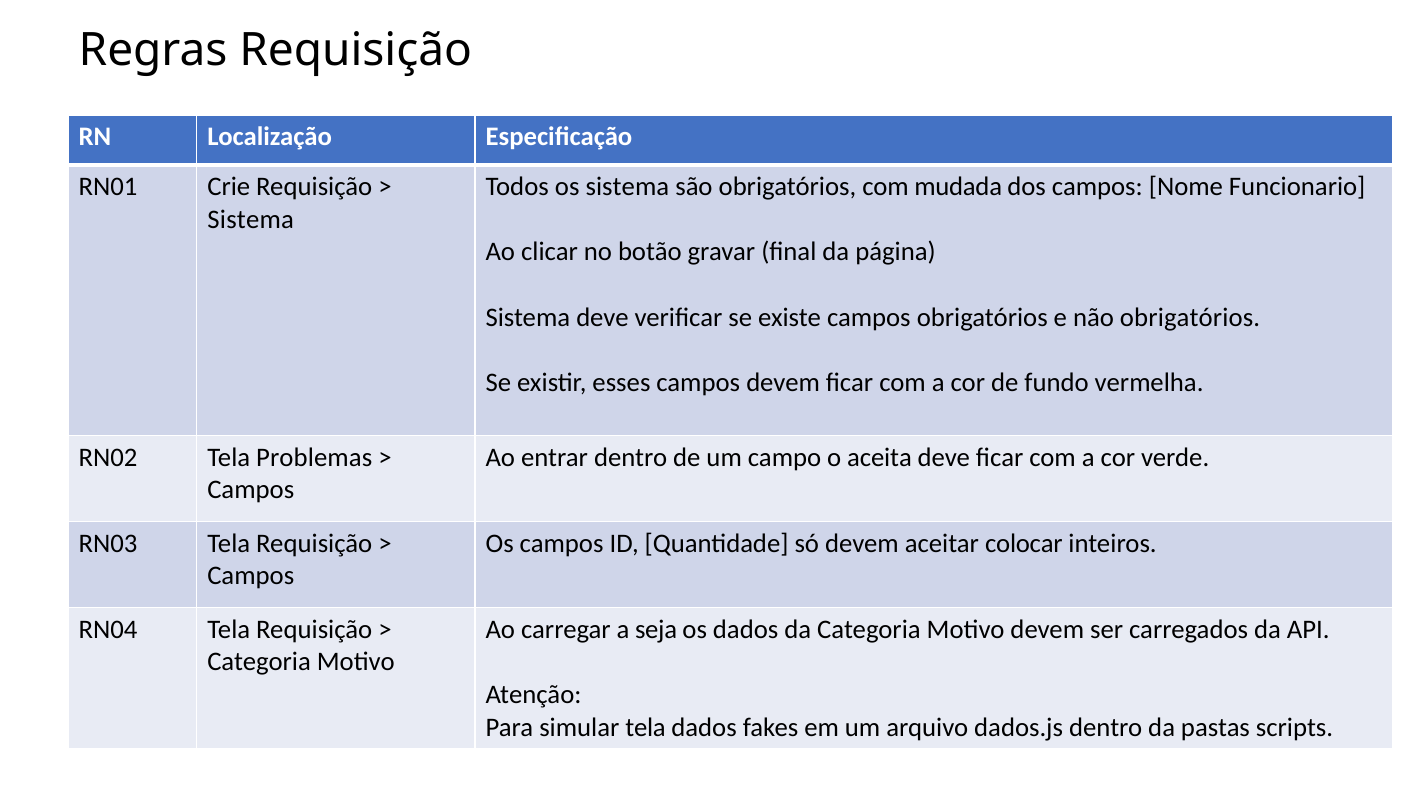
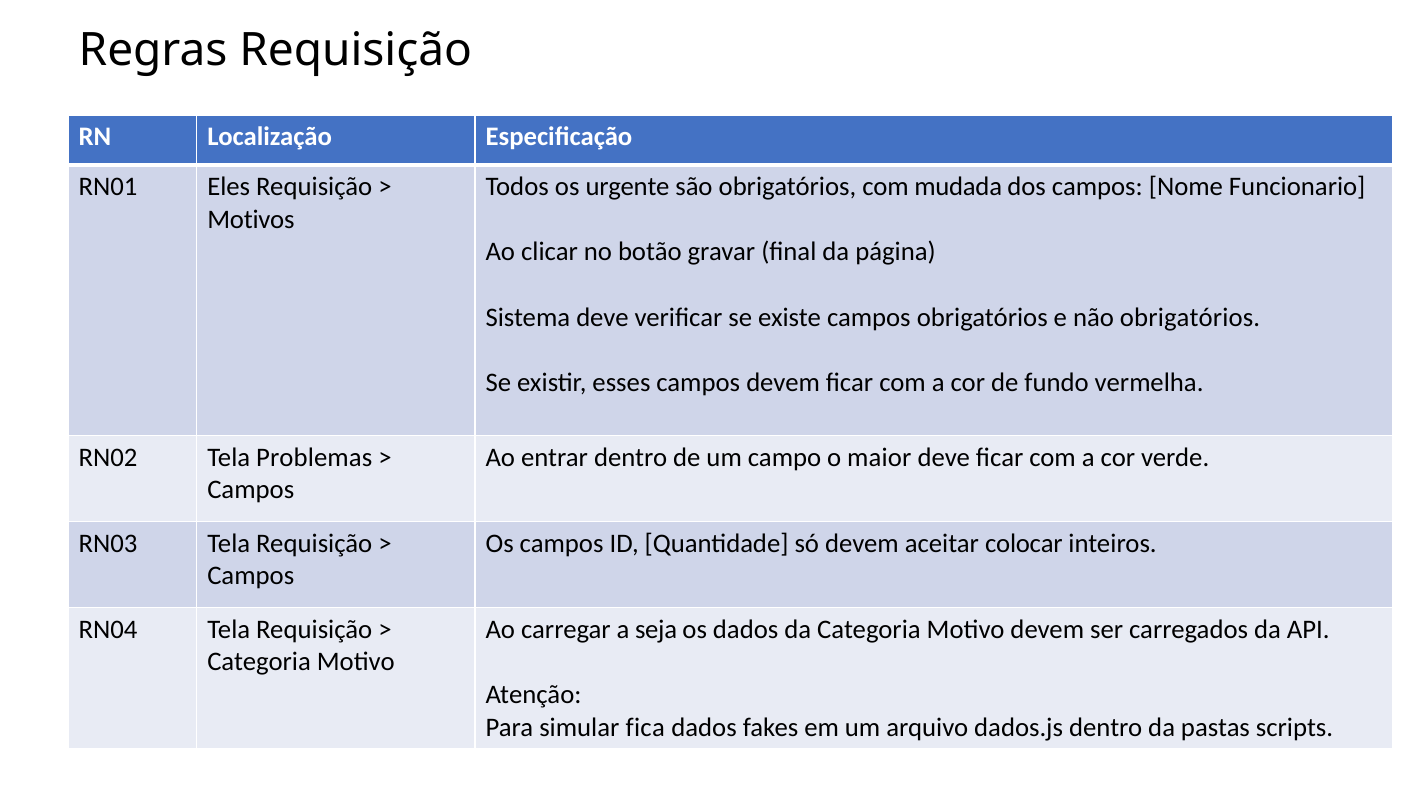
Crie: Crie -> Eles
os sistema: sistema -> urgente
Sistema at (251, 219): Sistema -> Motivos
aceita: aceita -> maior
simular tela: tela -> fica
